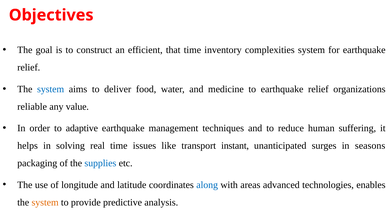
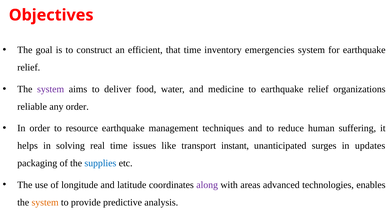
complexities: complexities -> emergencies
system at (51, 89) colour: blue -> purple
any value: value -> order
adaptive: adaptive -> resource
seasons: seasons -> updates
along colour: blue -> purple
